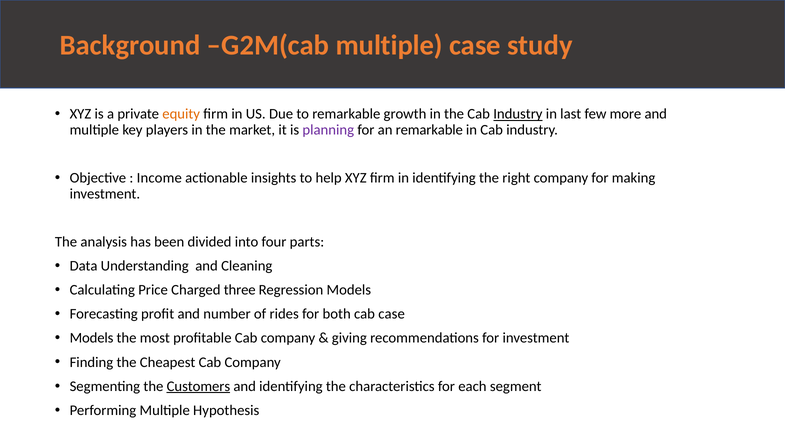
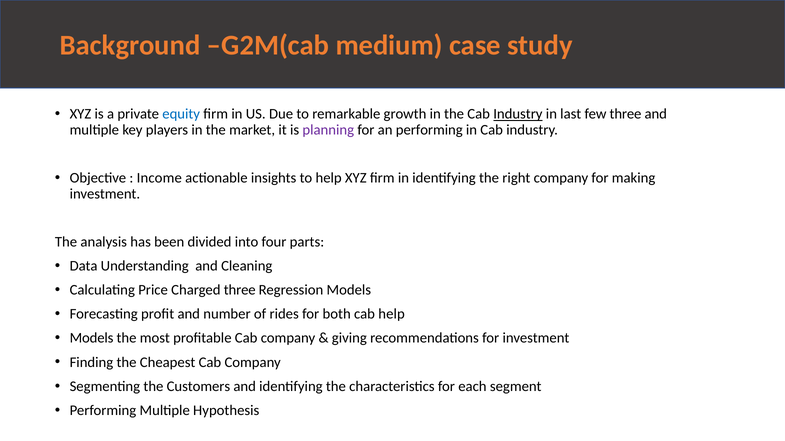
G2M(cab multiple: multiple -> medium
equity colour: orange -> blue
few more: more -> three
an remarkable: remarkable -> performing
cab case: case -> help
Customers underline: present -> none
